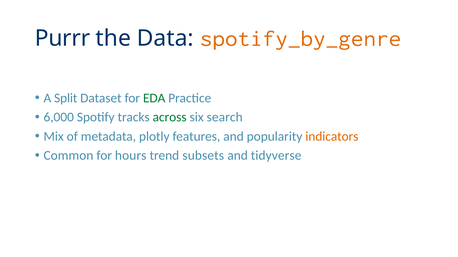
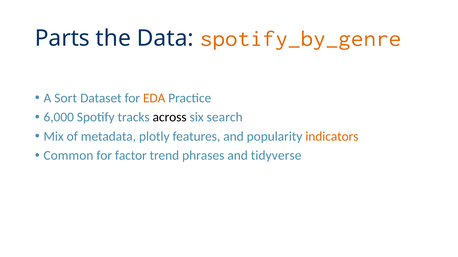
Purrr: Purrr -> Parts
Split: Split -> Sort
EDA colour: green -> orange
across colour: green -> black
hours: hours -> factor
subsets: subsets -> phrases
